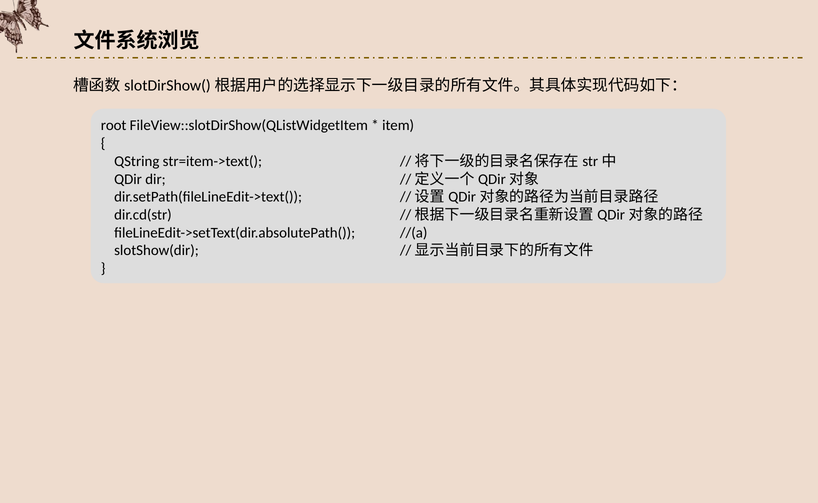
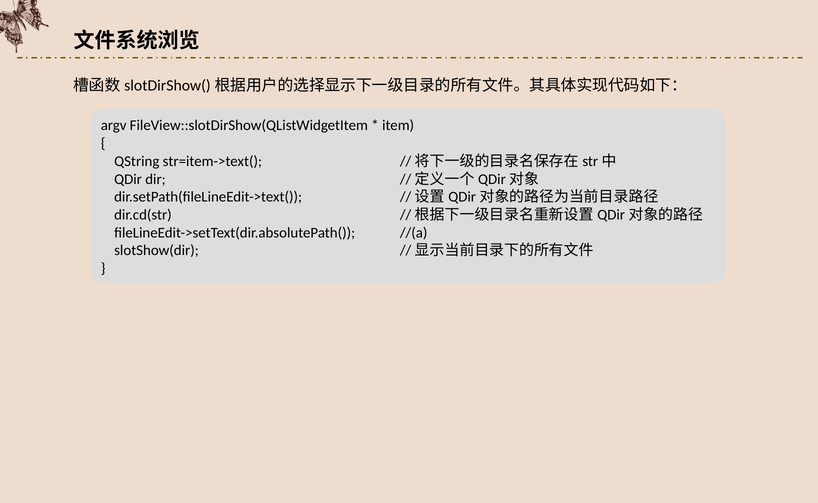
root: root -> argv
